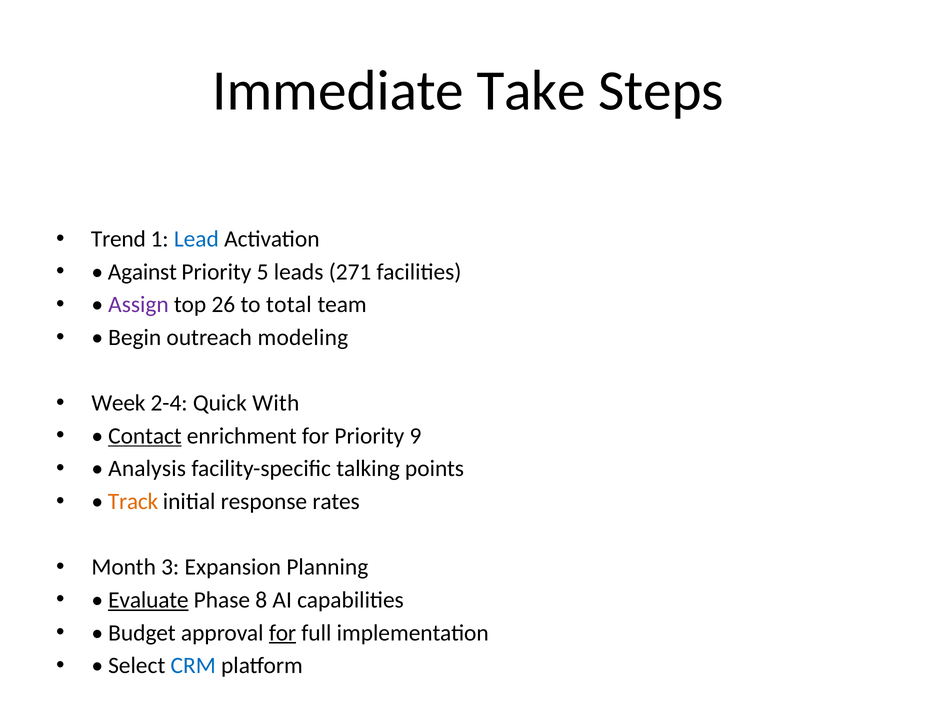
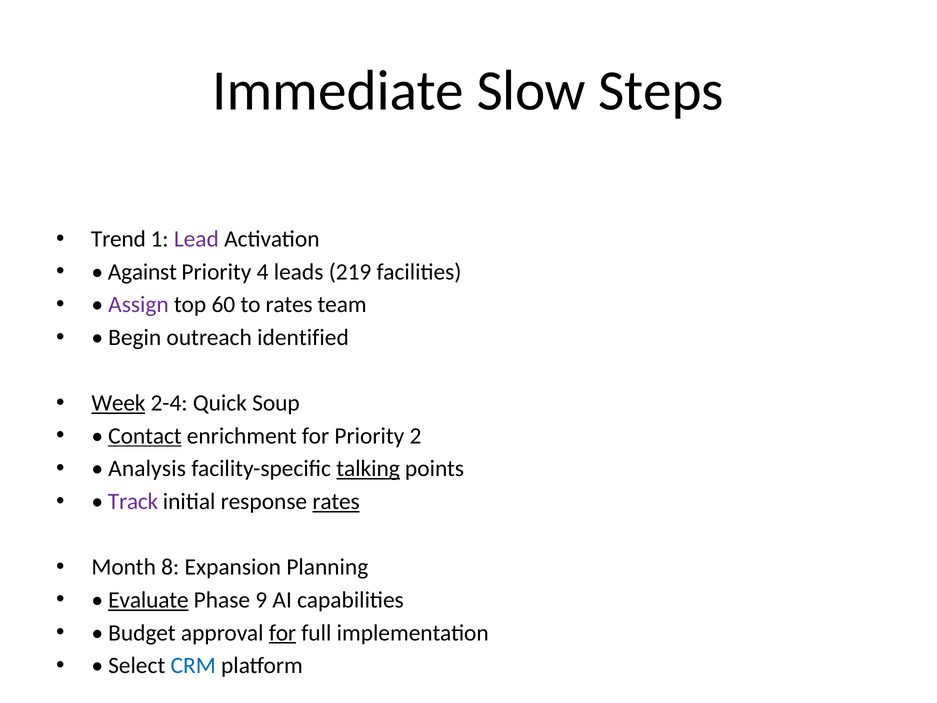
Take: Take -> Slow
Lead colour: blue -> purple
5: 5 -> 4
271: 271 -> 219
26: 26 -> 60
to total: total -> rates
modeling: modeling -> identified
Week underline: none -> present
With: With -> Soup
for Priority 9: 9 -> 2
talking underline: none -> present
Track colour: orange -> purple
rates at (336, 501) underline: none -> present
3 at (170, 567): 3 -> 8
8: 8 -> 9
